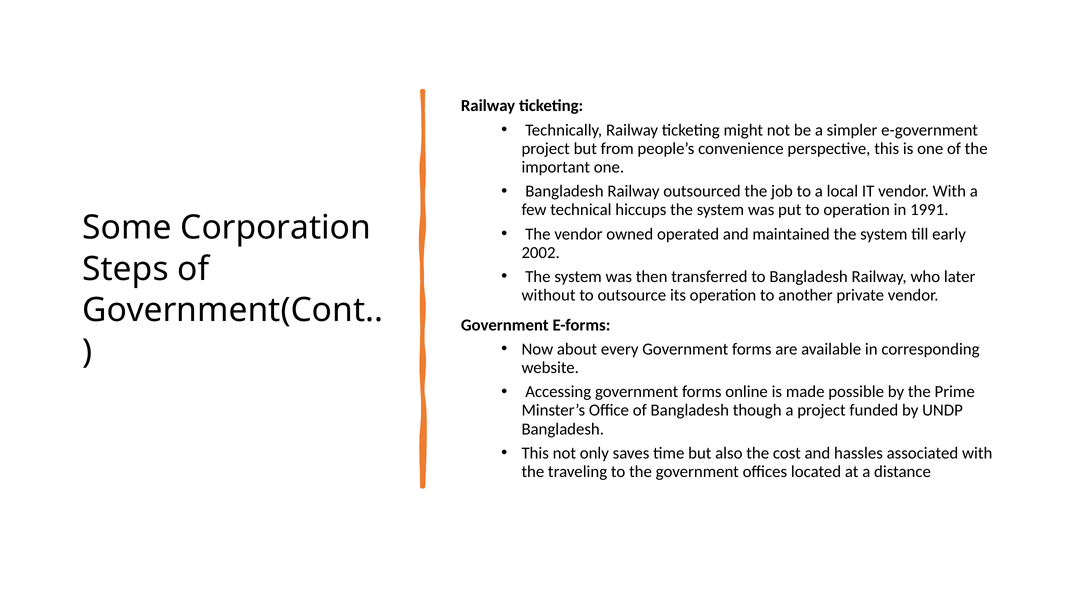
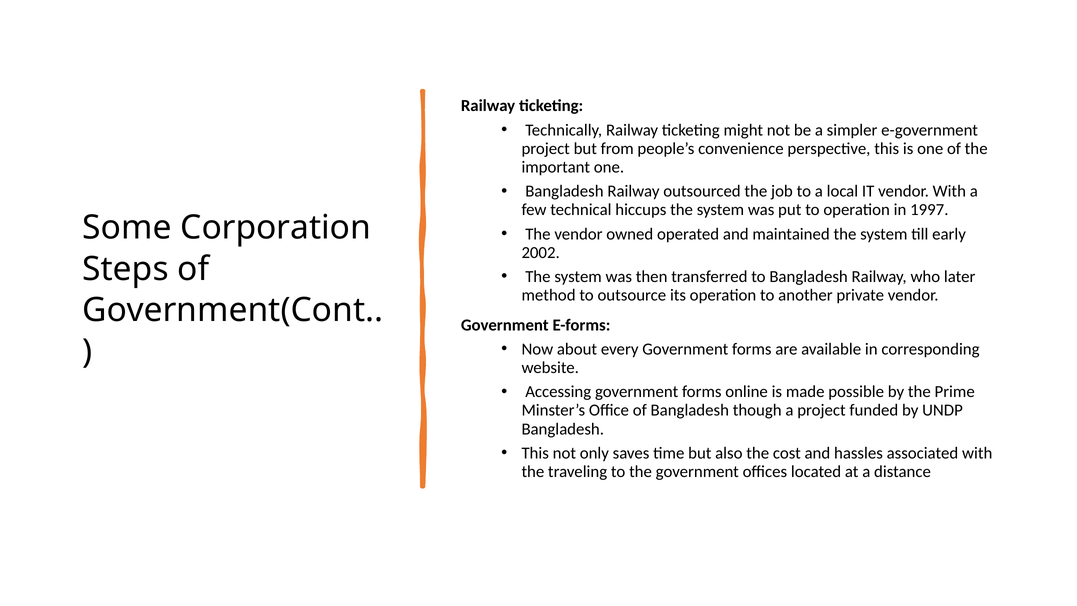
1991: 1991 -> 1997
without: without -> method
